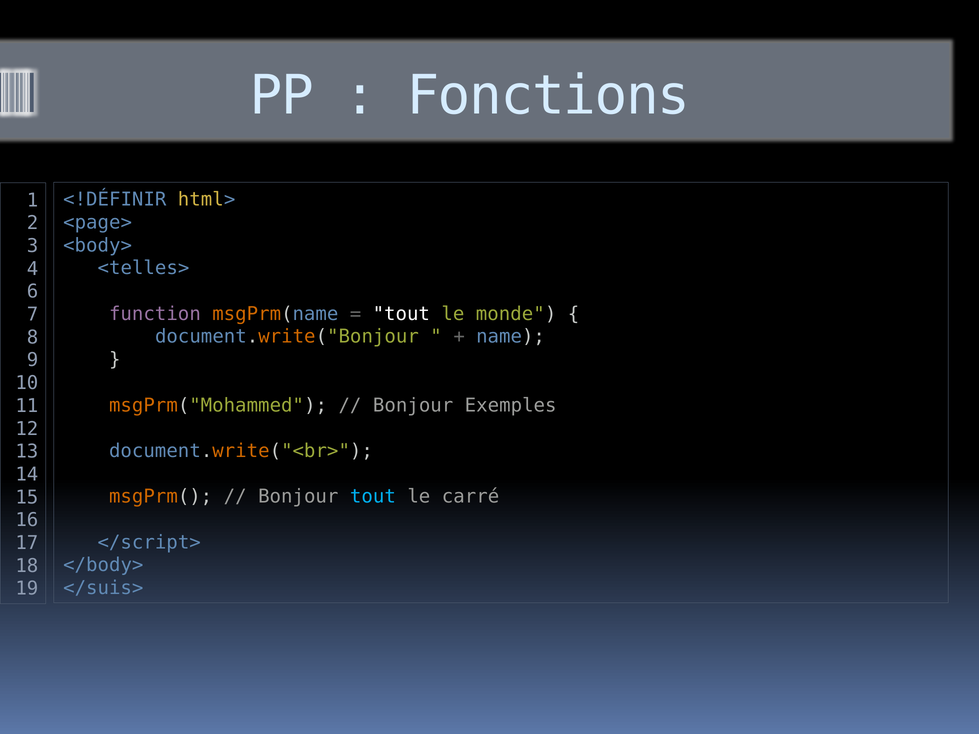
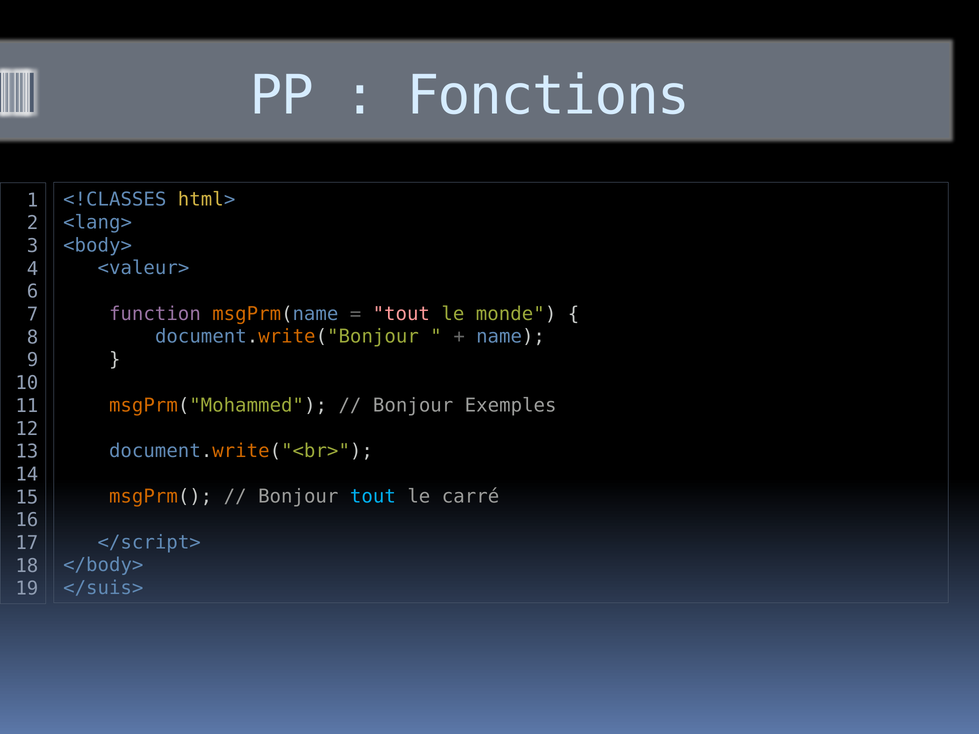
<!DÉFINIR: <!DÉFINIR -> <!CLASSES
<page>: <page> -> <lang>
<telles>: <telles> -> <valeur>
tout at (401, 314) colour: white -> pink
